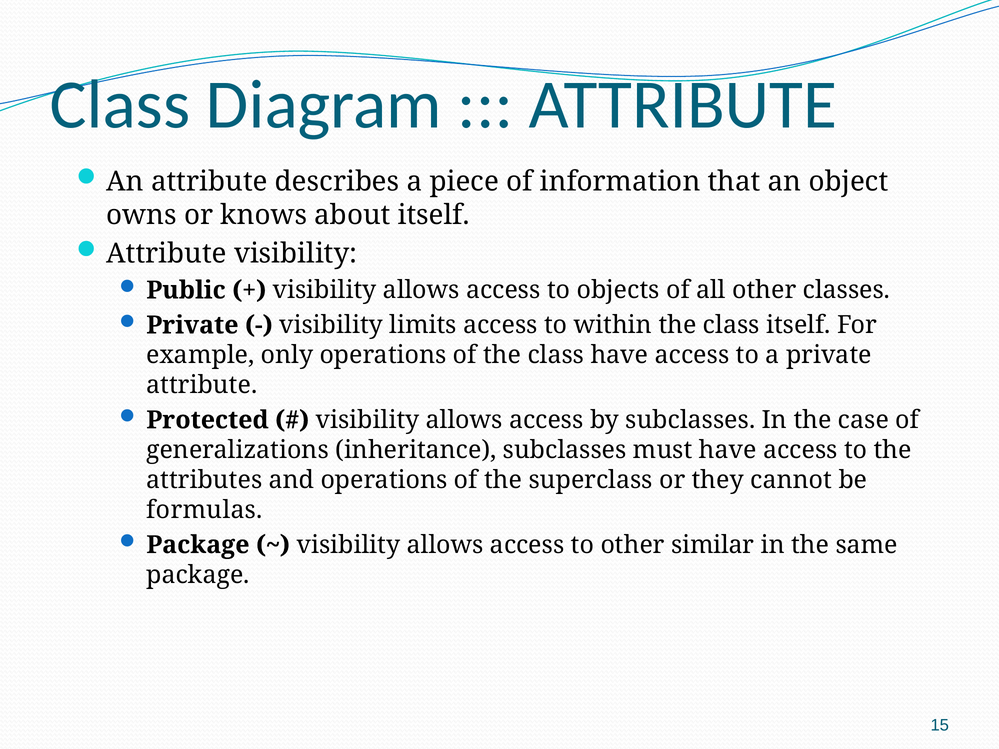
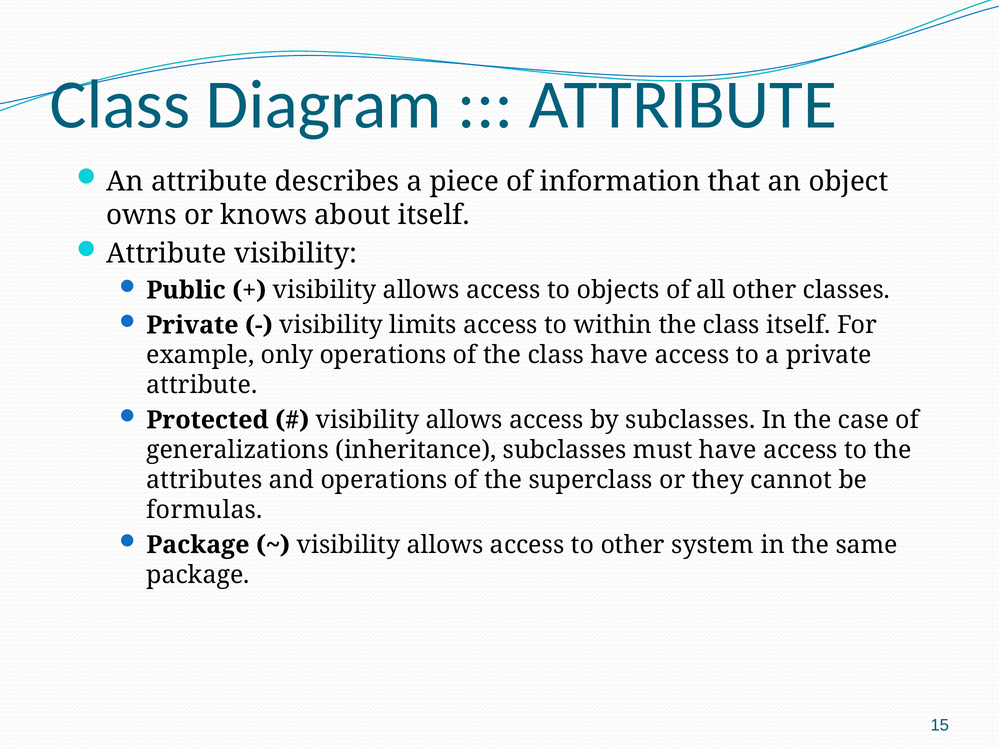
similar: similar -> system
